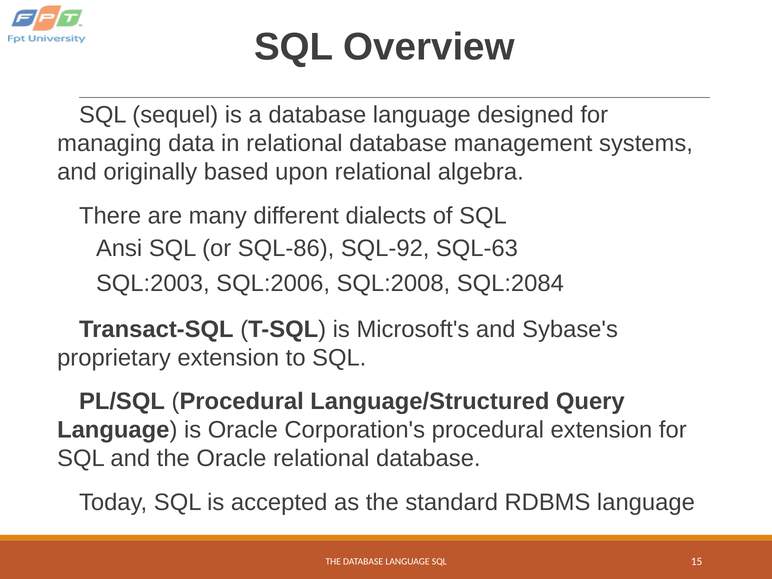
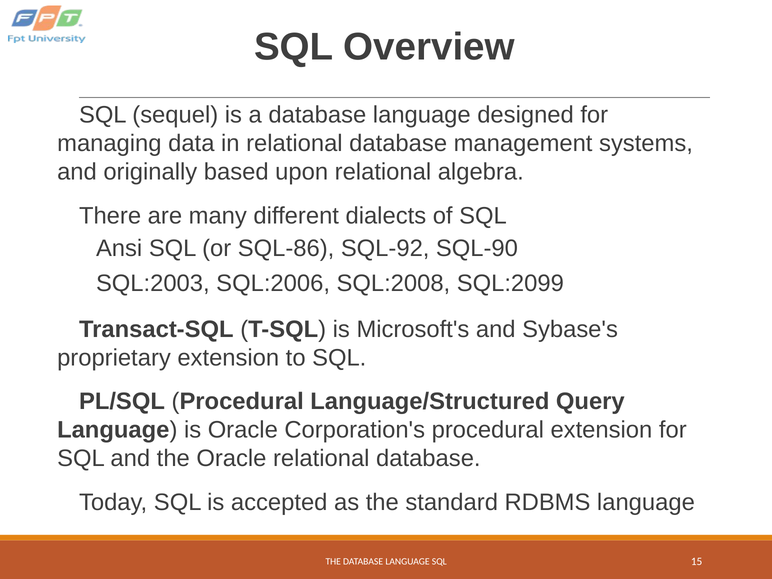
SQL-63: SQL-63 -> SQL-90
SQL:2084: SQL:2084 -> SQL:2099
